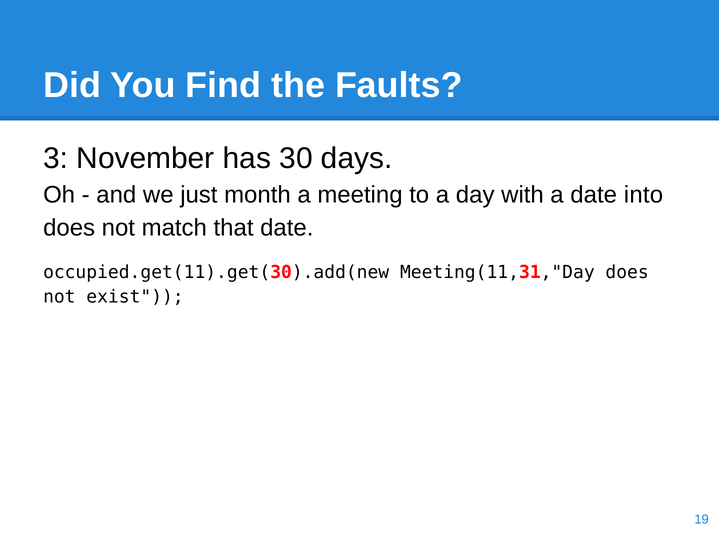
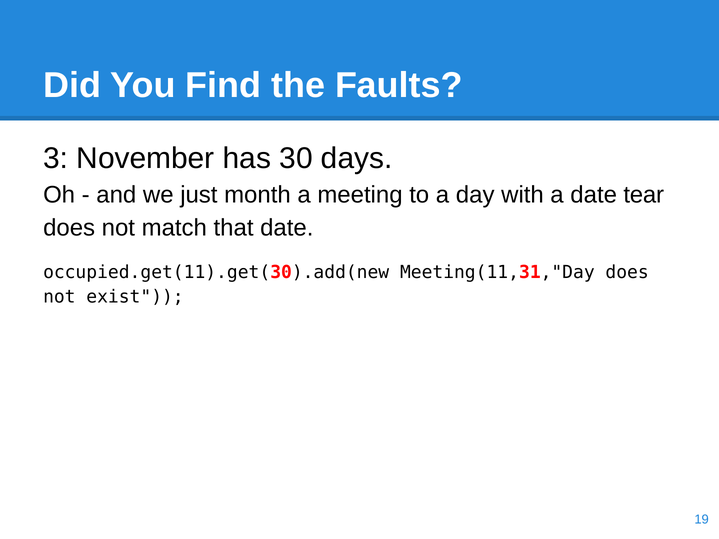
into: into -> tear
